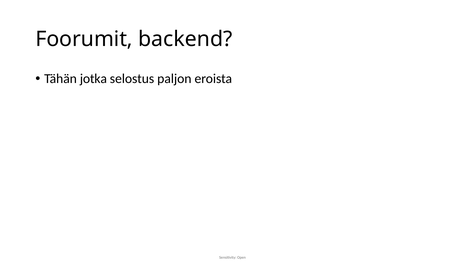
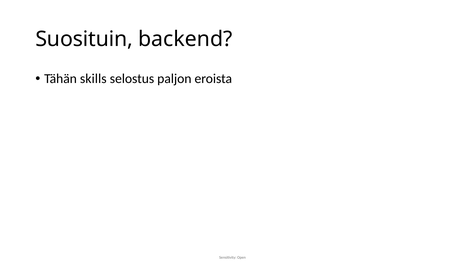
Foorumit: Foorumit -> Suosituin
jotka: jotka -> skills
